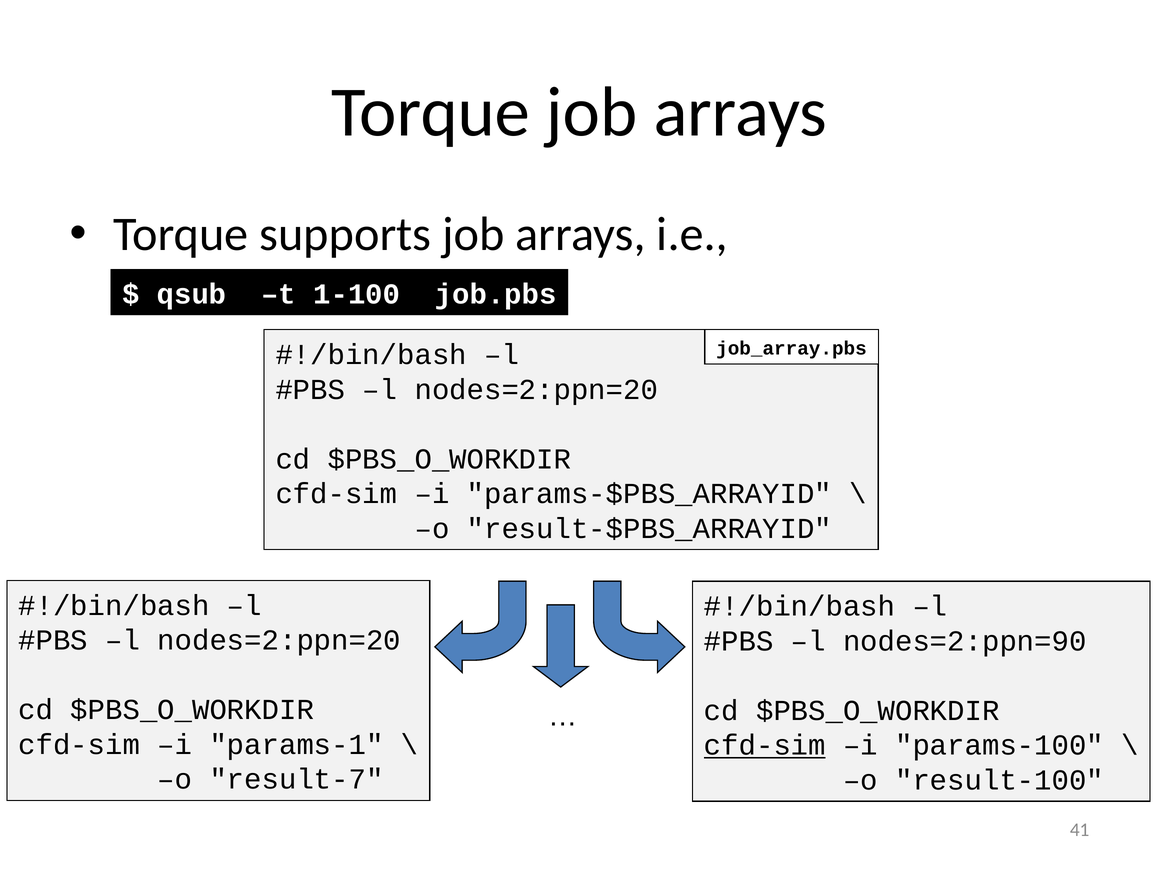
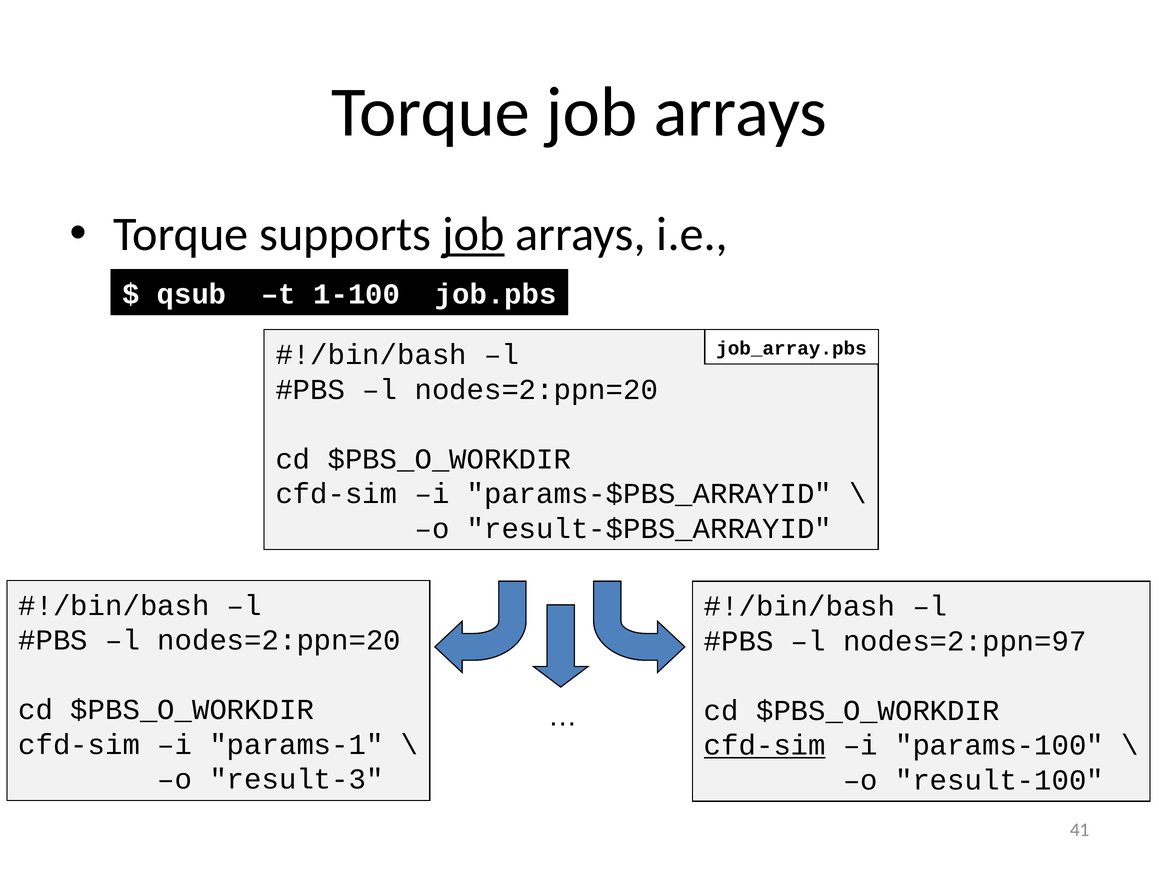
job at (473, 234) underline: none -> present
nodes=2:ppn=90: nodes=2:ppn=90 -> nodes=2:ppn=97
result-7: result-7 -> result-3
